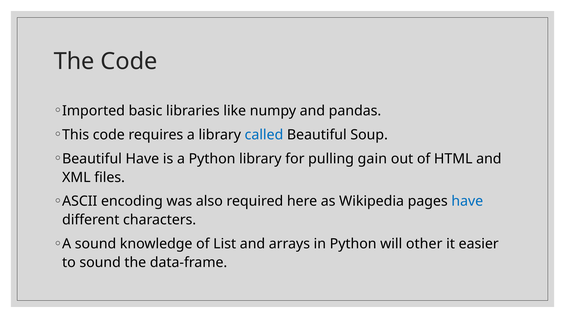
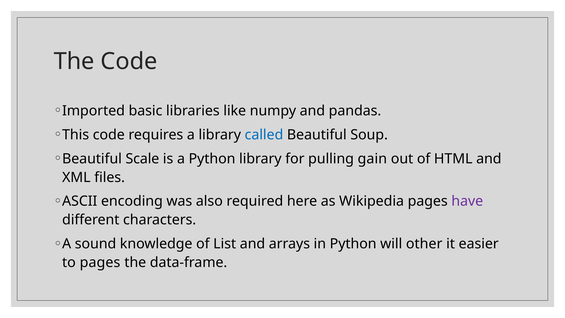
Beautiful Have: Have -> Scale
have at (467, 201) colour: blue -> purple
to sound: sound -> pages
